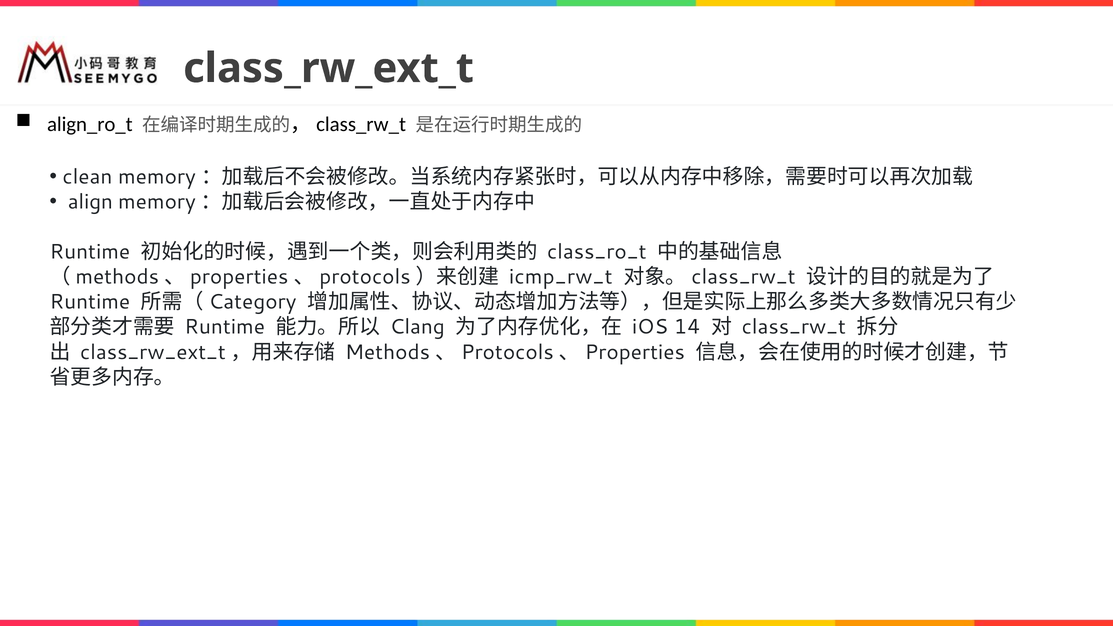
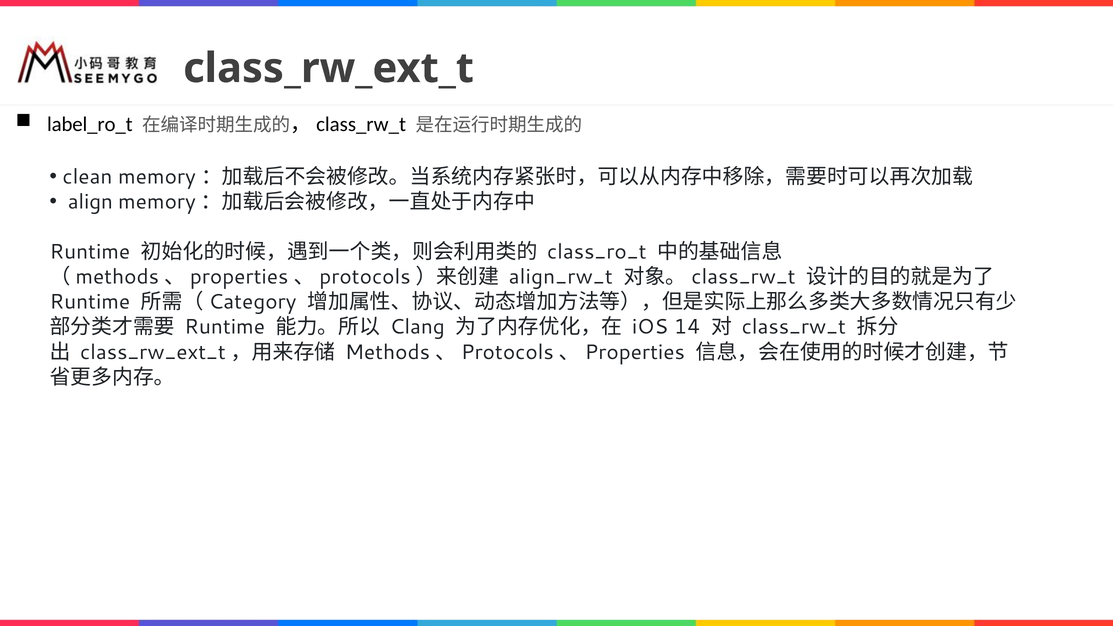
align_ro_t: align_ro_t -> label_ro_t
icmp_rw_t: icmp_rw_t -> align_rw_t
